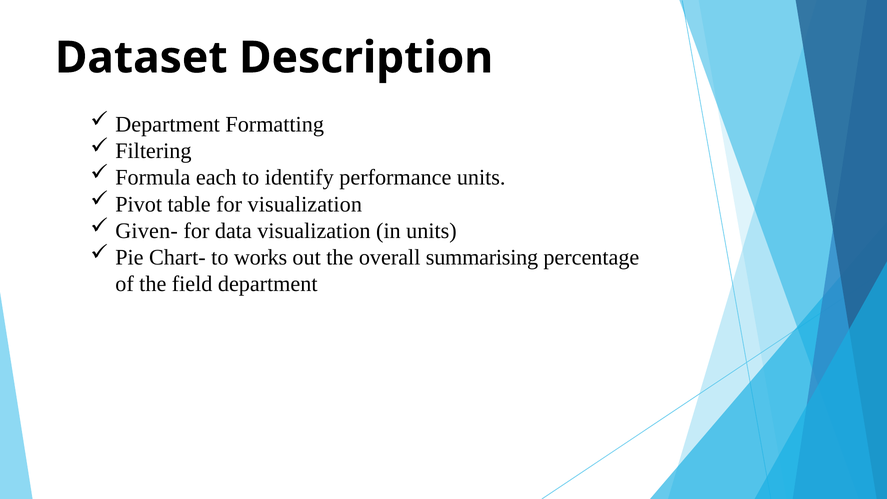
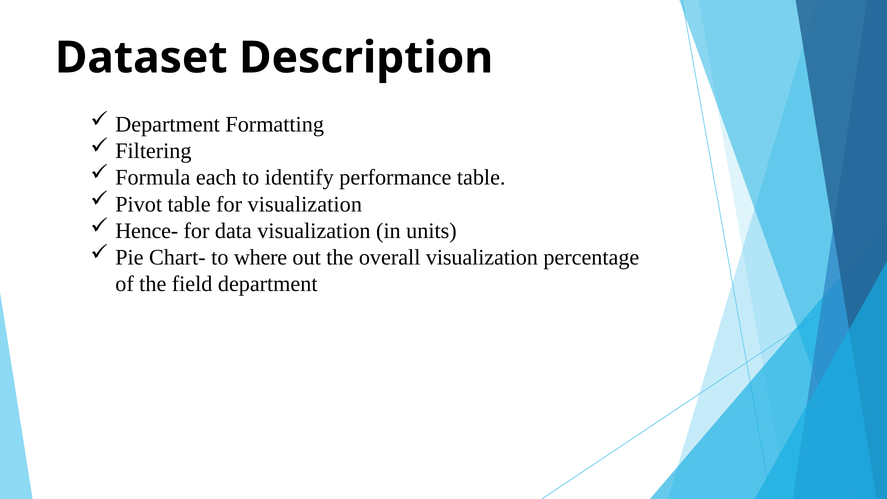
performance units: units -> table
Given-: Given- -> Hence-
works: works -> where
overall summarising: summarising -> visualization
